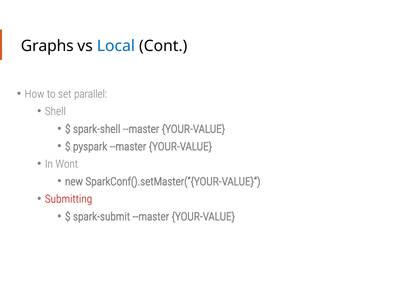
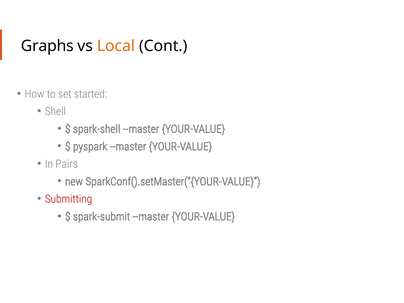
Local colour: blue -> orange
parallel: parallel -> started
Wont: Wont -> Pairs
